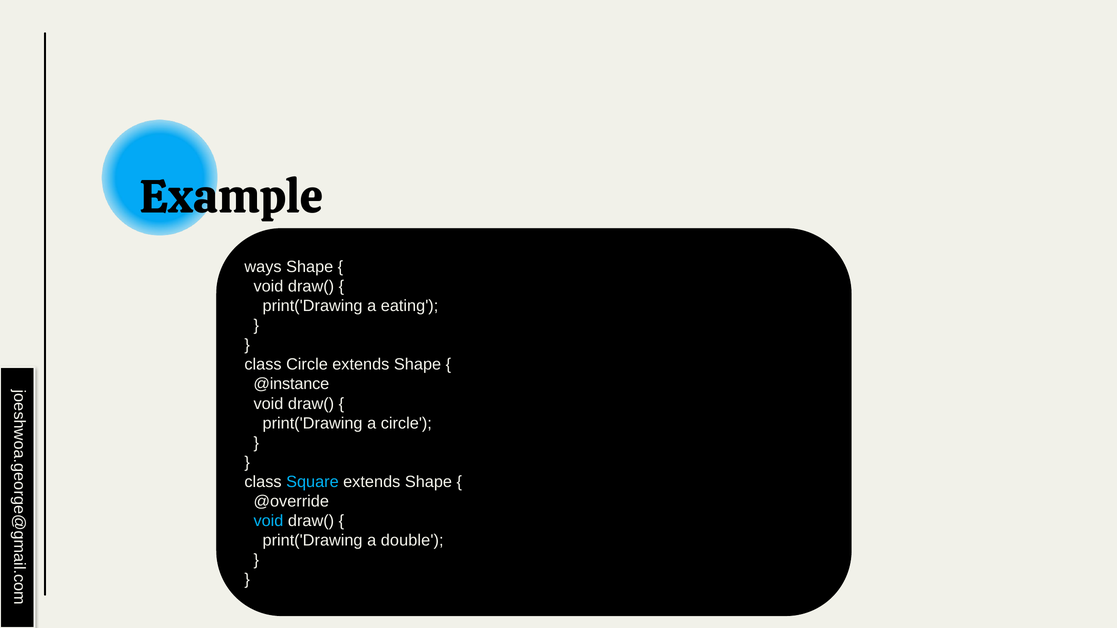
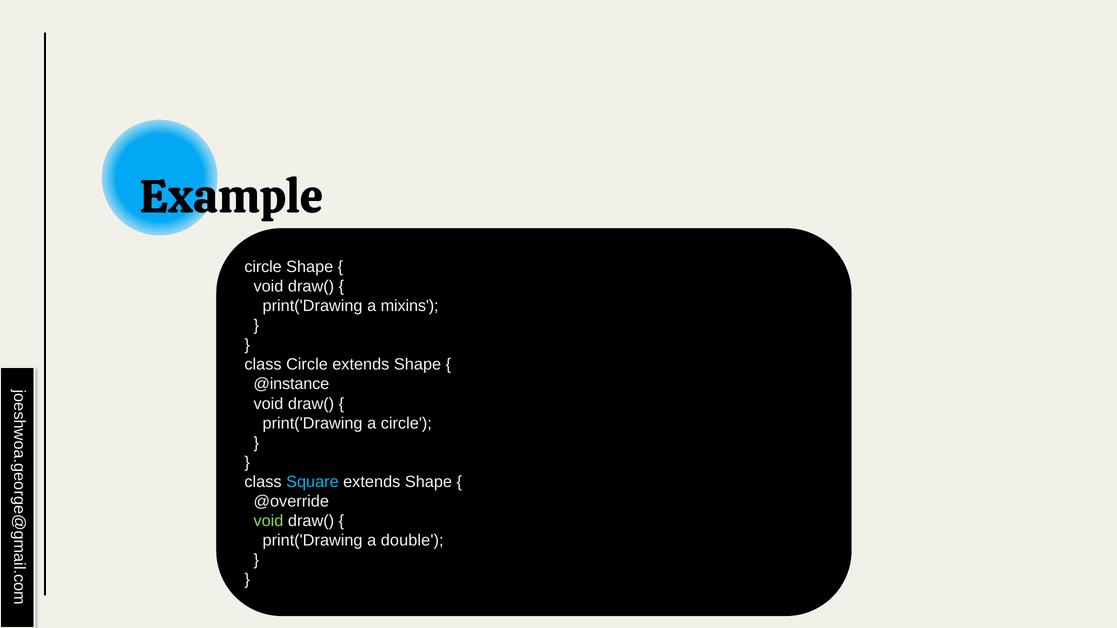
ways at (263, 267): ways -> circle
eating: eating -> mixins
void at (268, 521) colour: light blue -> light green
